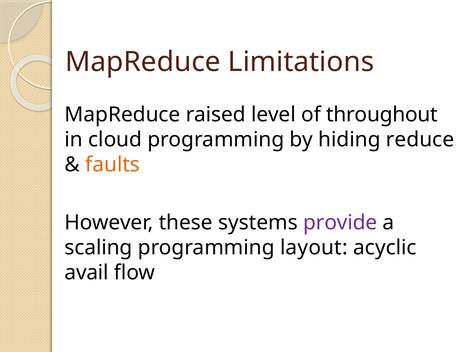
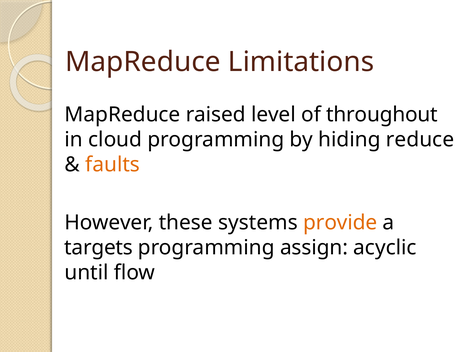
provide colour: purple -> orange
scaling: scaling -> targets
layout: layout -> assign
avail: avail -> until
